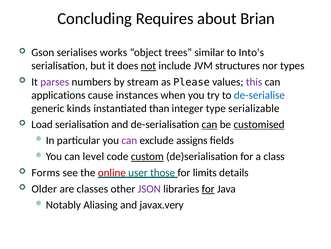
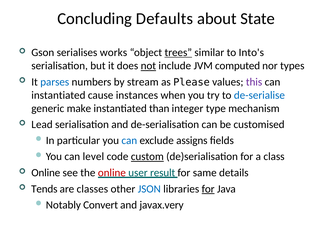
Requires: Requires -> Defaults
Brian: Brian -> State
trees underline: none -> present
structures: structures -> computed
parses colour: purple -> blue
applications at (58, 95): applications -> instantiated
kinds: kinds -> make
serializable: serializable -> mechanism
Load: Load -> Lead
can at (209, 124) underline: present -> none
customised underline: present -> none
can at (129, 140) colour: purple -> blue
Forms at (46, 172): Forms -> Online
those: those -> result
limits: limits -> same
Older: Older -> Tends
JSON colour: purple -> blue
Aliasing: Aliasing -> Convert
